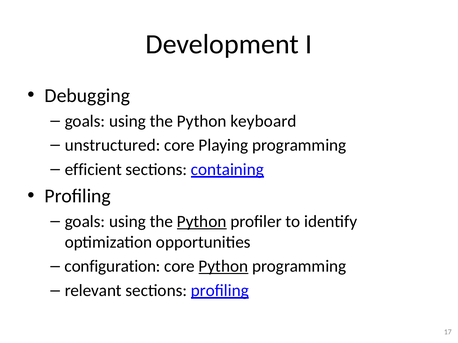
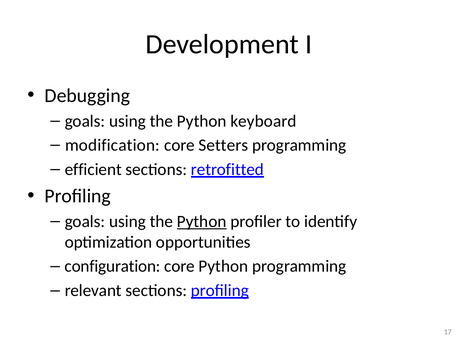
unstructured: unstructured -> modification
Playing: Playing -> Setters
containing: containing -> retrofitted
Python at (223, 267) underline: present -> none
